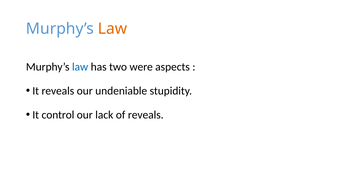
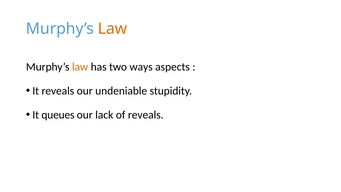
law at (80, 67) colour: blue -> orange
were: were -> ways
control: control -> queues
